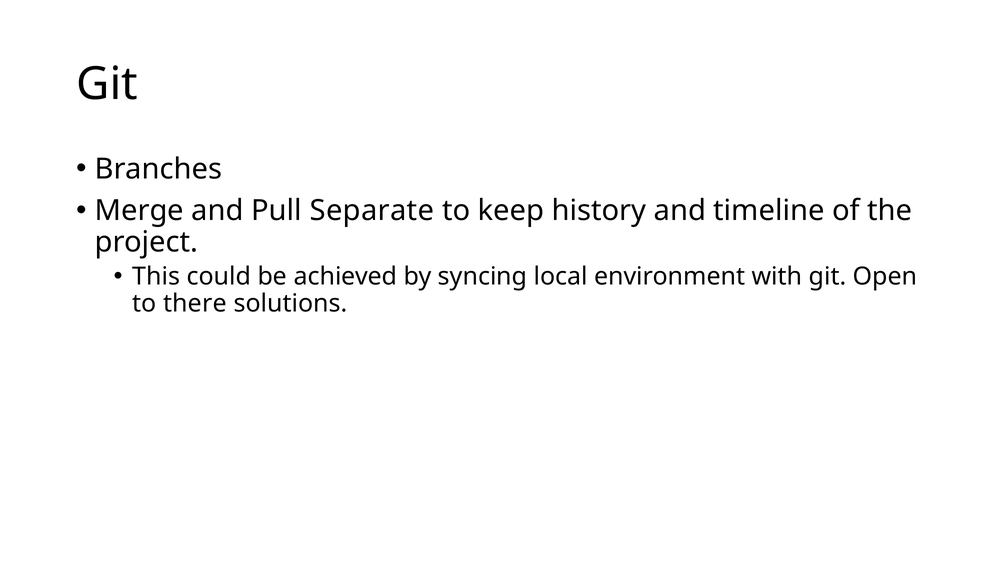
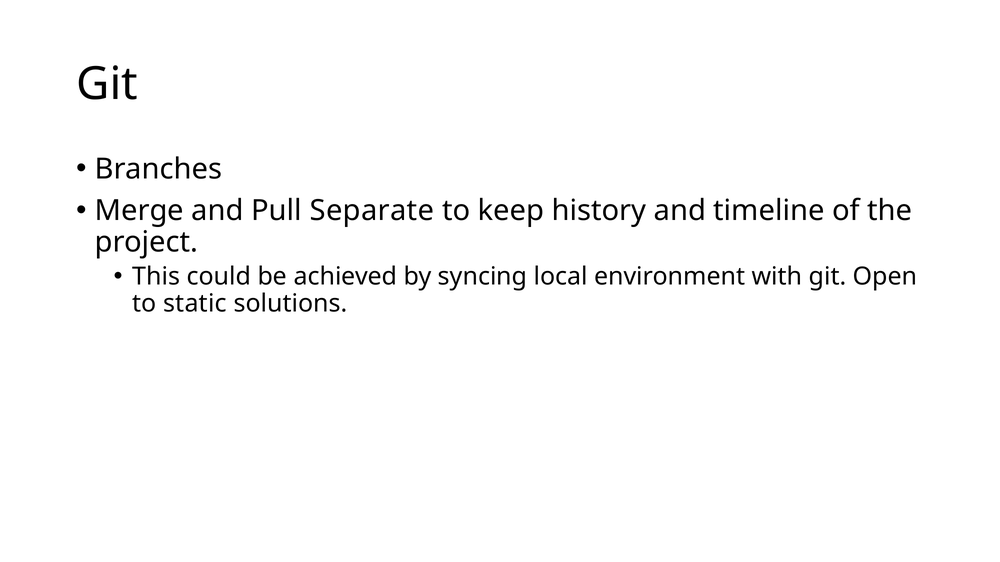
there: there -> static
